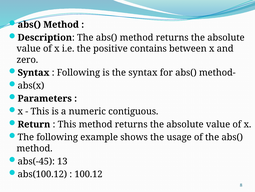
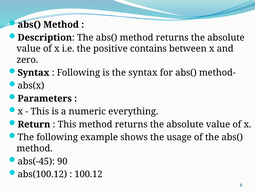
contiguous: contiguous -> everything
13: 13 -> 90
